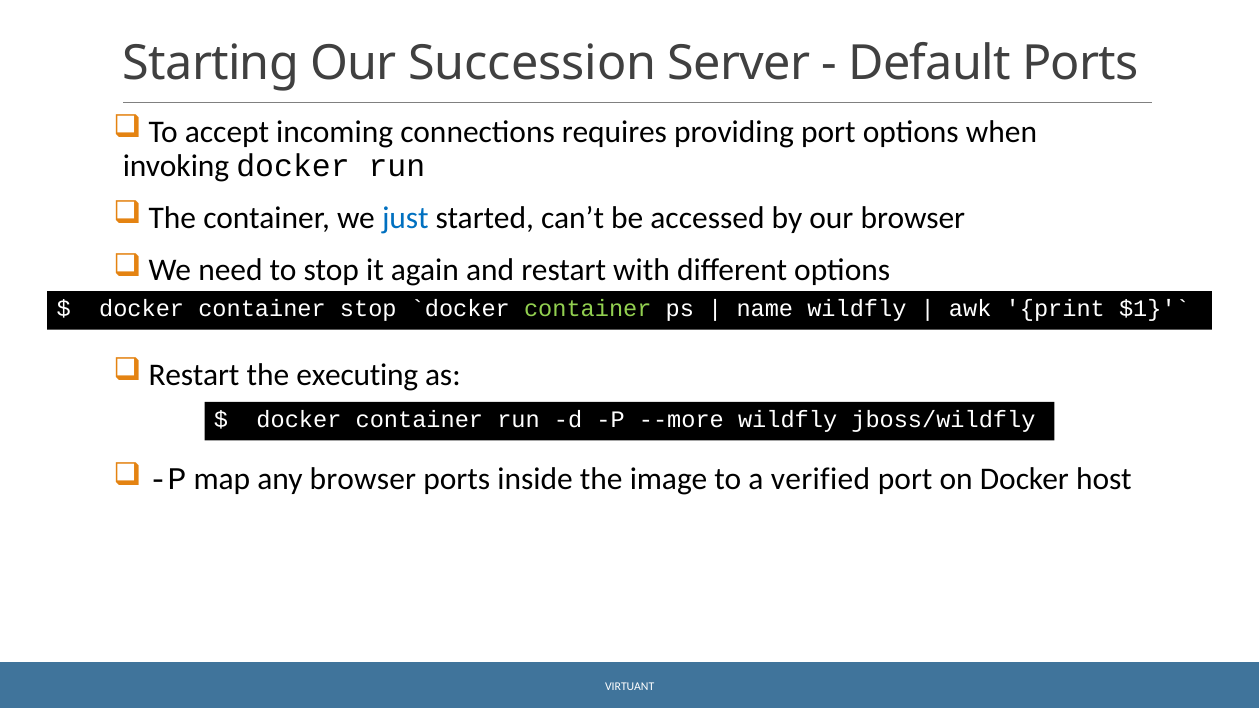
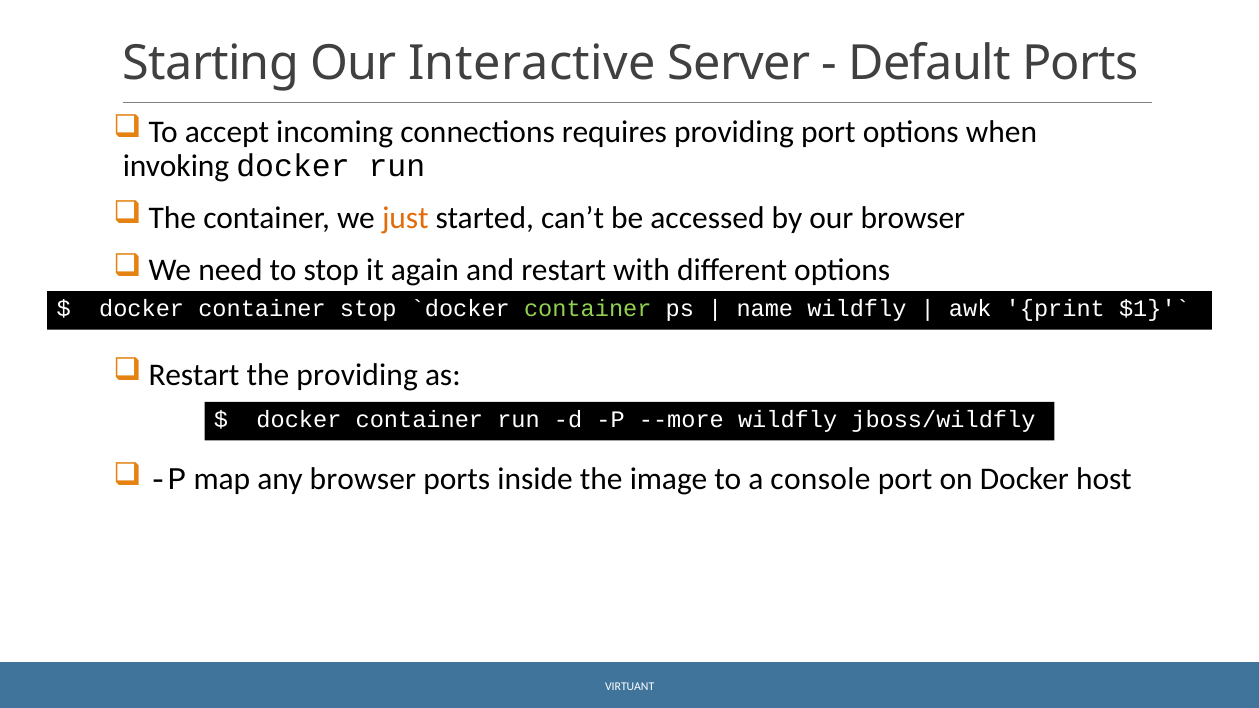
Succession: Succession -> Interactive
just colour: blue -> orange
the executing: executing -> providing
verified: verified -> console
